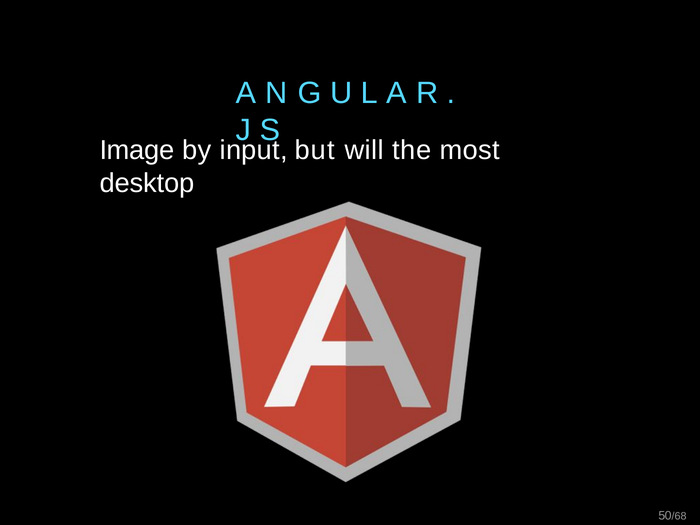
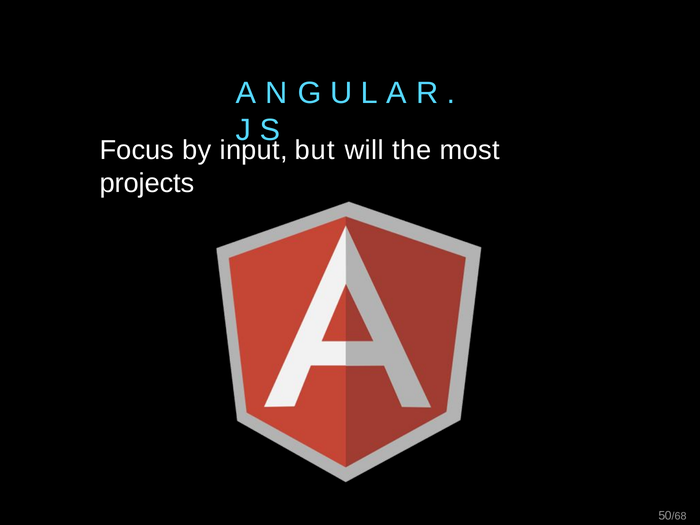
Image: Image -> Focus
desktop: desktop -> projects
